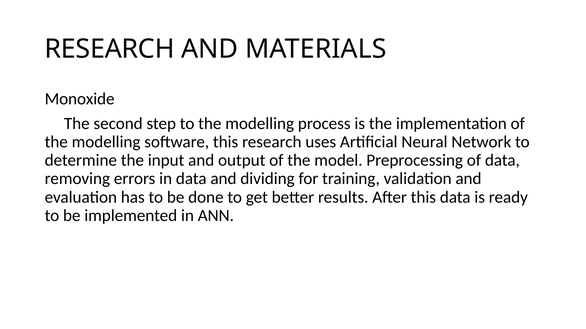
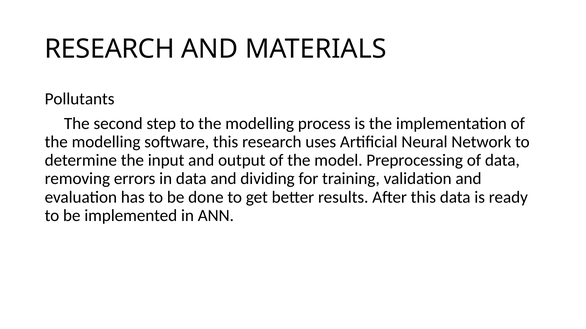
Monoxide: Monoxide -> Pollutants
